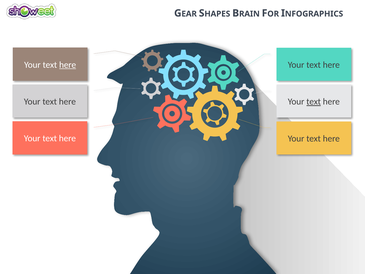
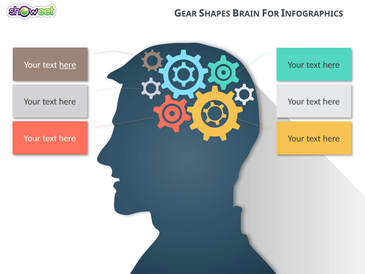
text at (314, 102) underline: present -> none
